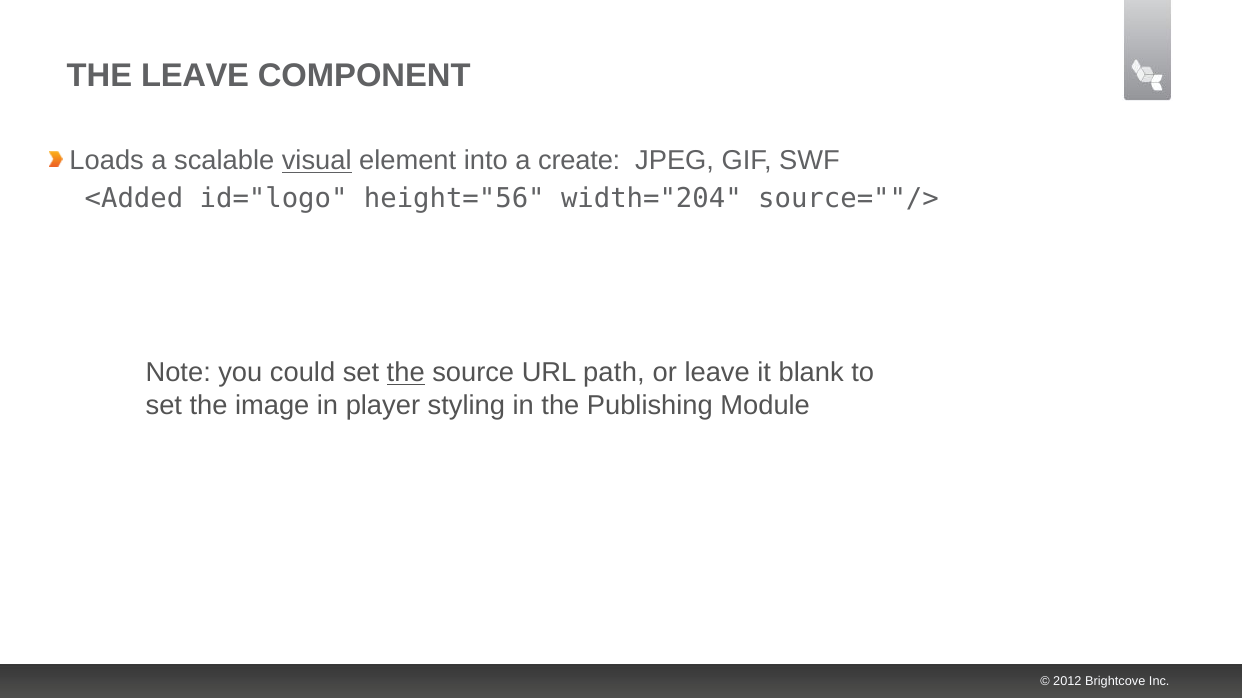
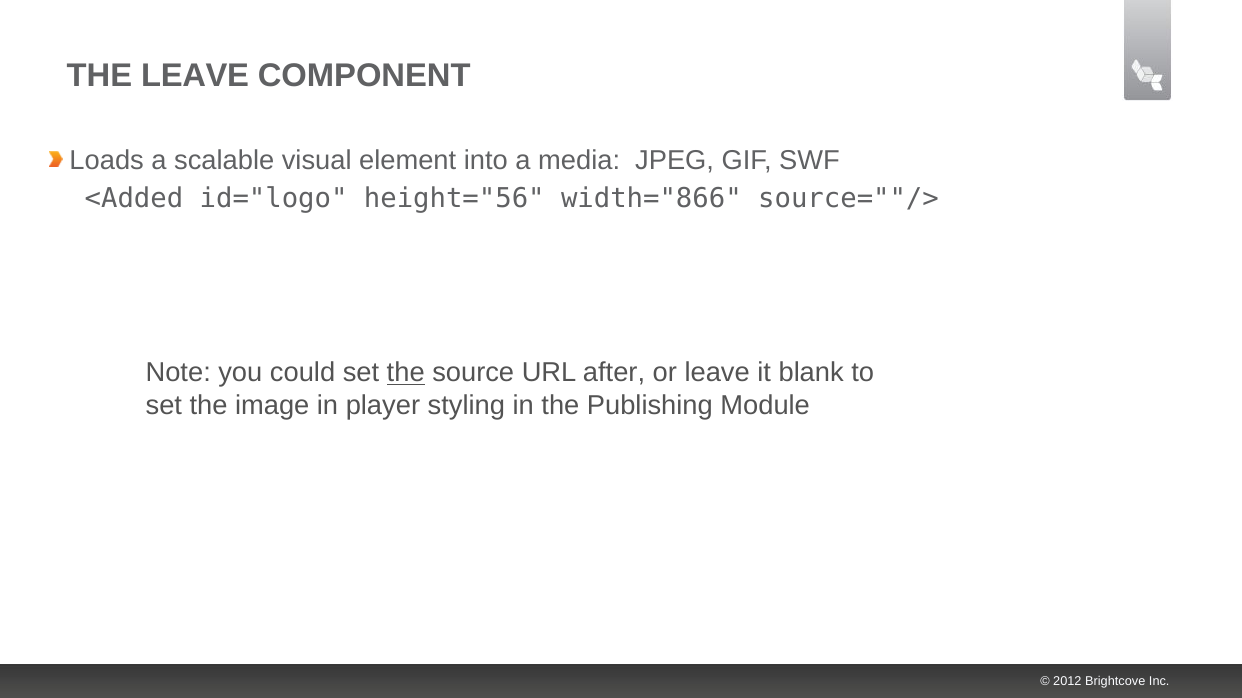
visual underline: present -> none
create: create -> media
width="204: width="204 -> width="866
path: path -> after
